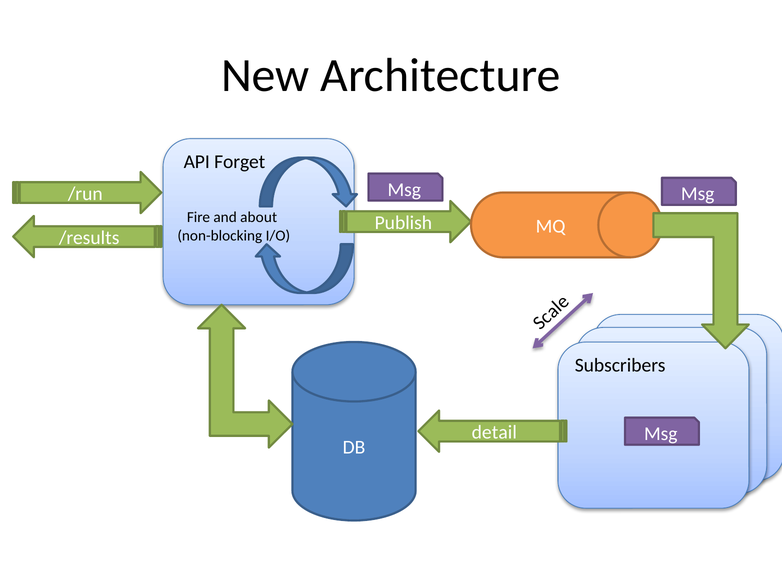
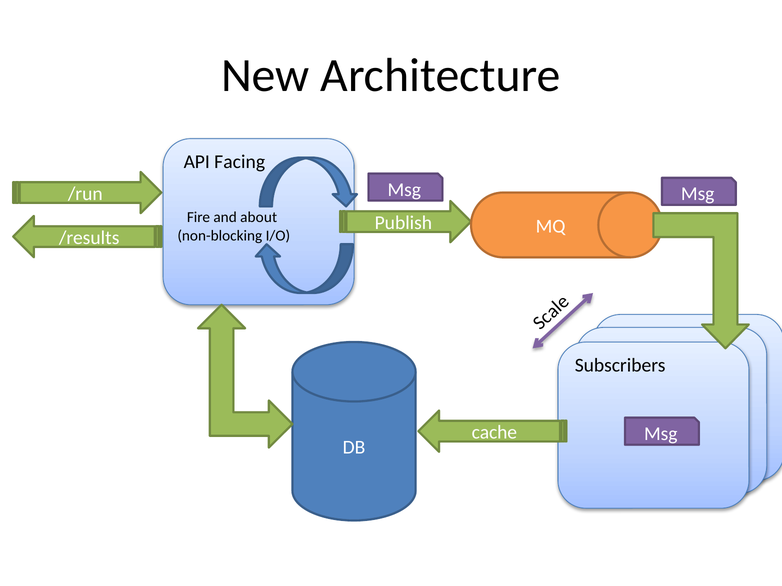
Forget: Forget -> Facing
detail: detail -> cache
